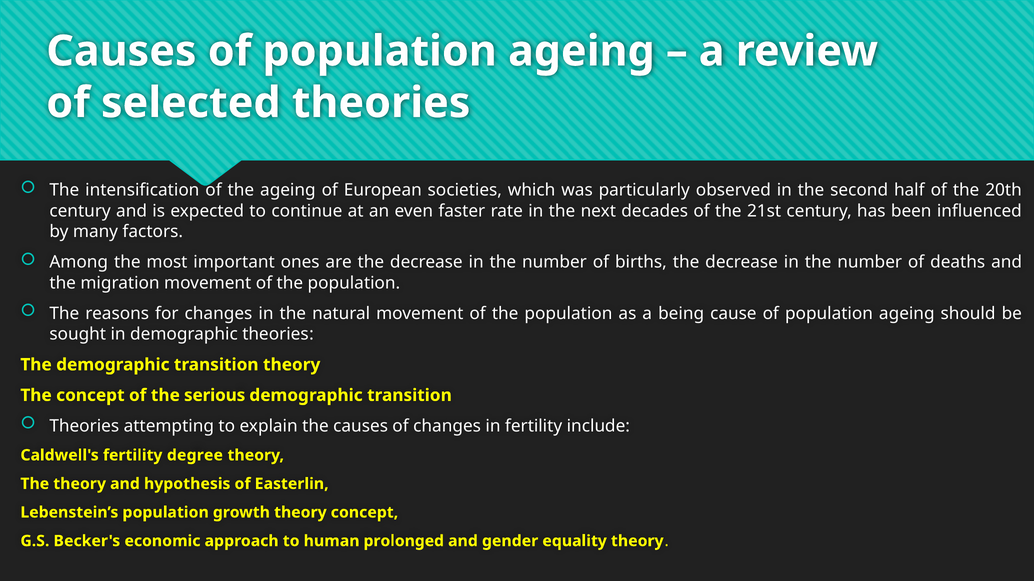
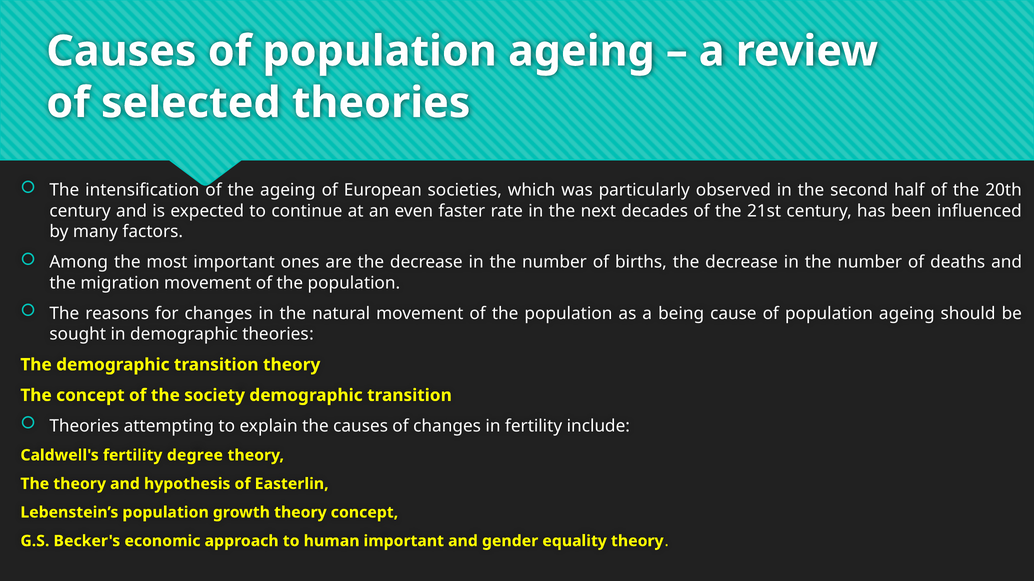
serious: serious -> society
human prolonged: prolonged -> important
